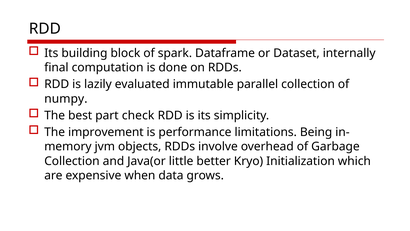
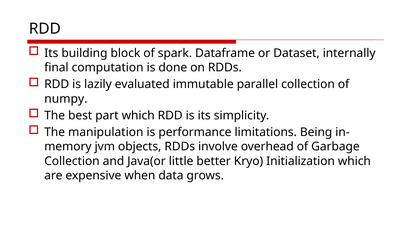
part check: check -> which
improvement: improvement -> manipulation
